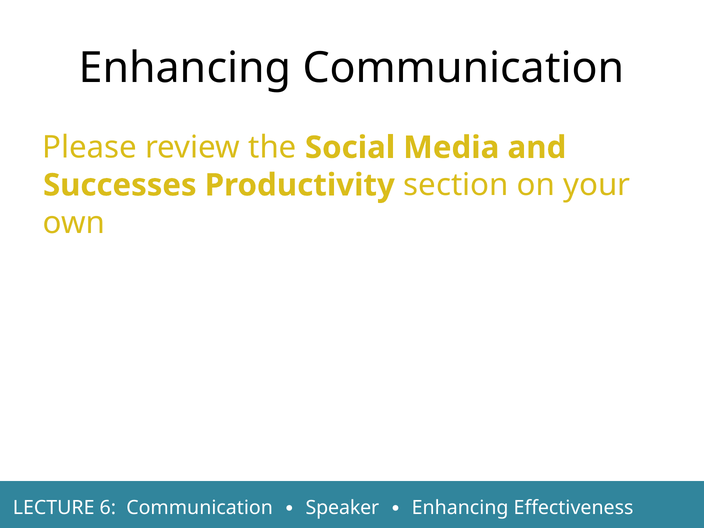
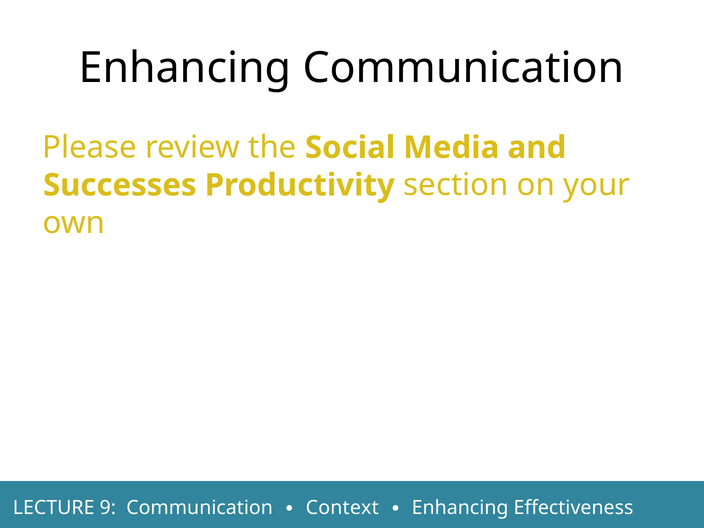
6: 6 -> 9
Speaker: Speaker -> Context
